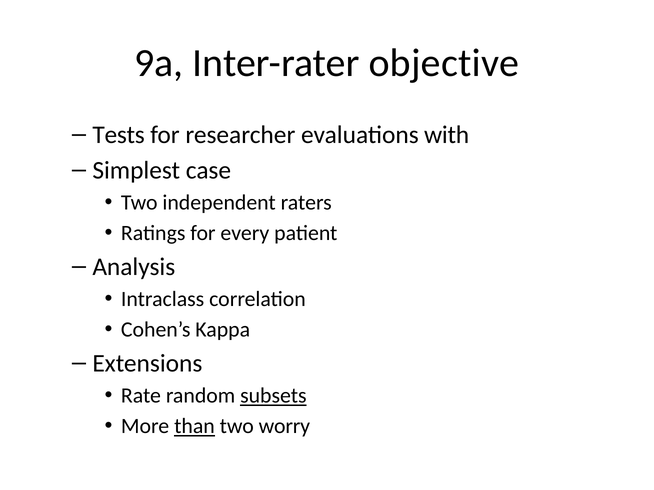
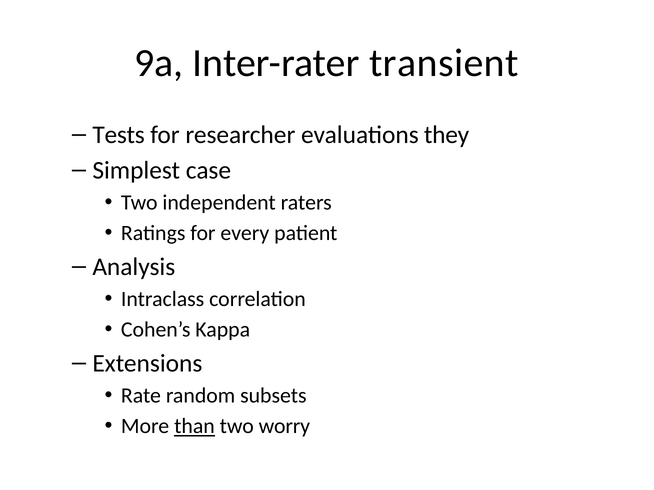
objective: objective -> transient
with: with -> they
subsets underline: present -> none
